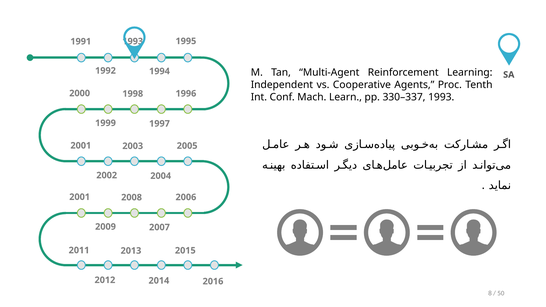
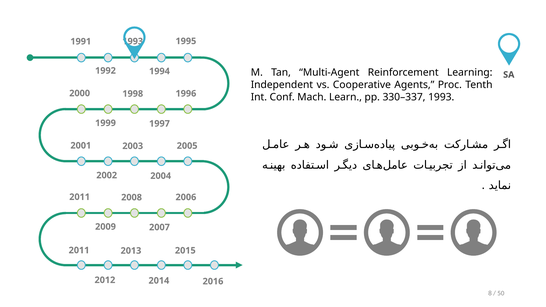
2001 at (80, 197): 2001 -> 2011
